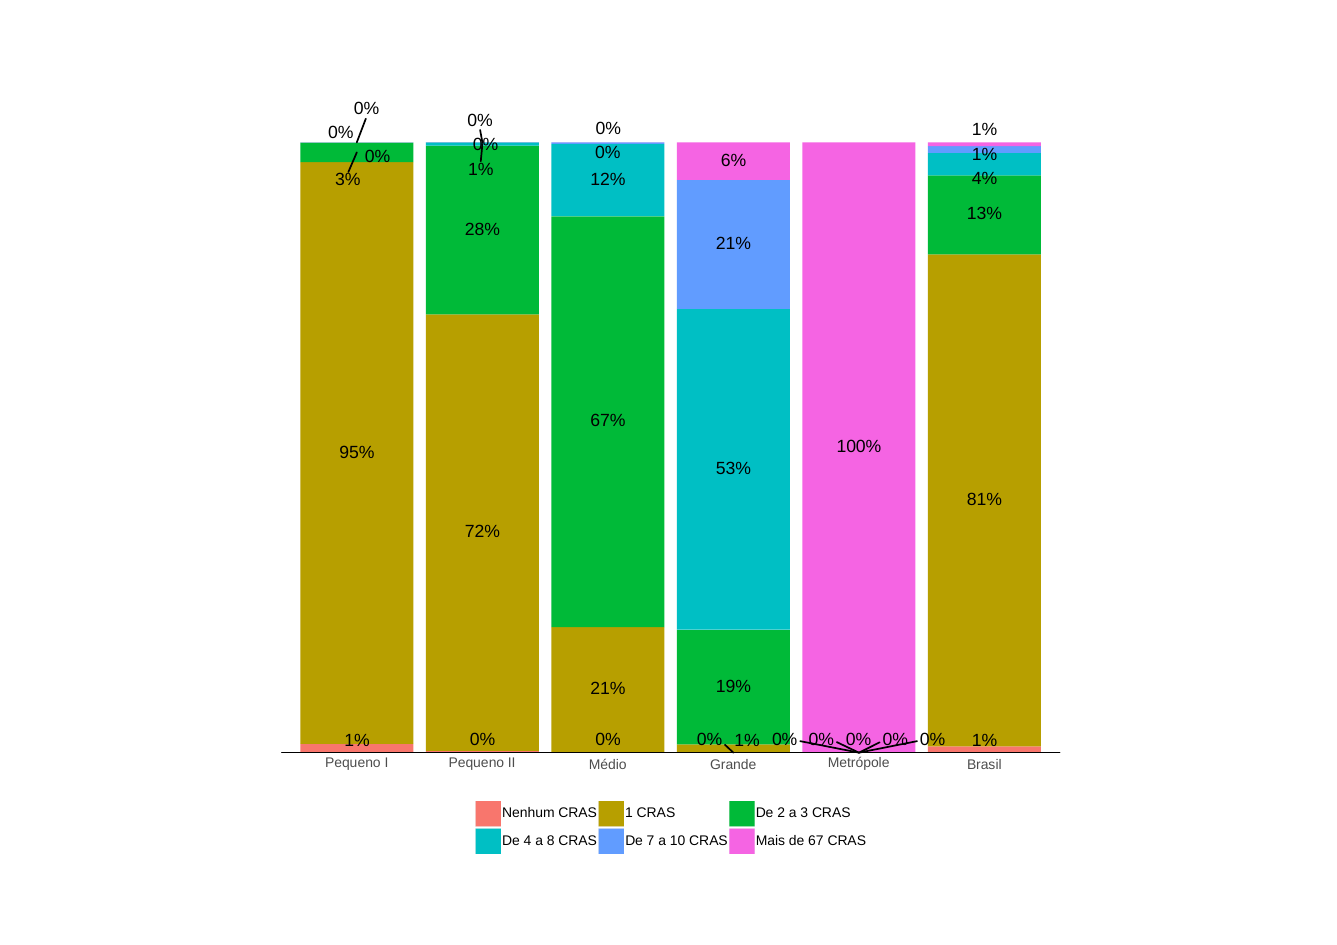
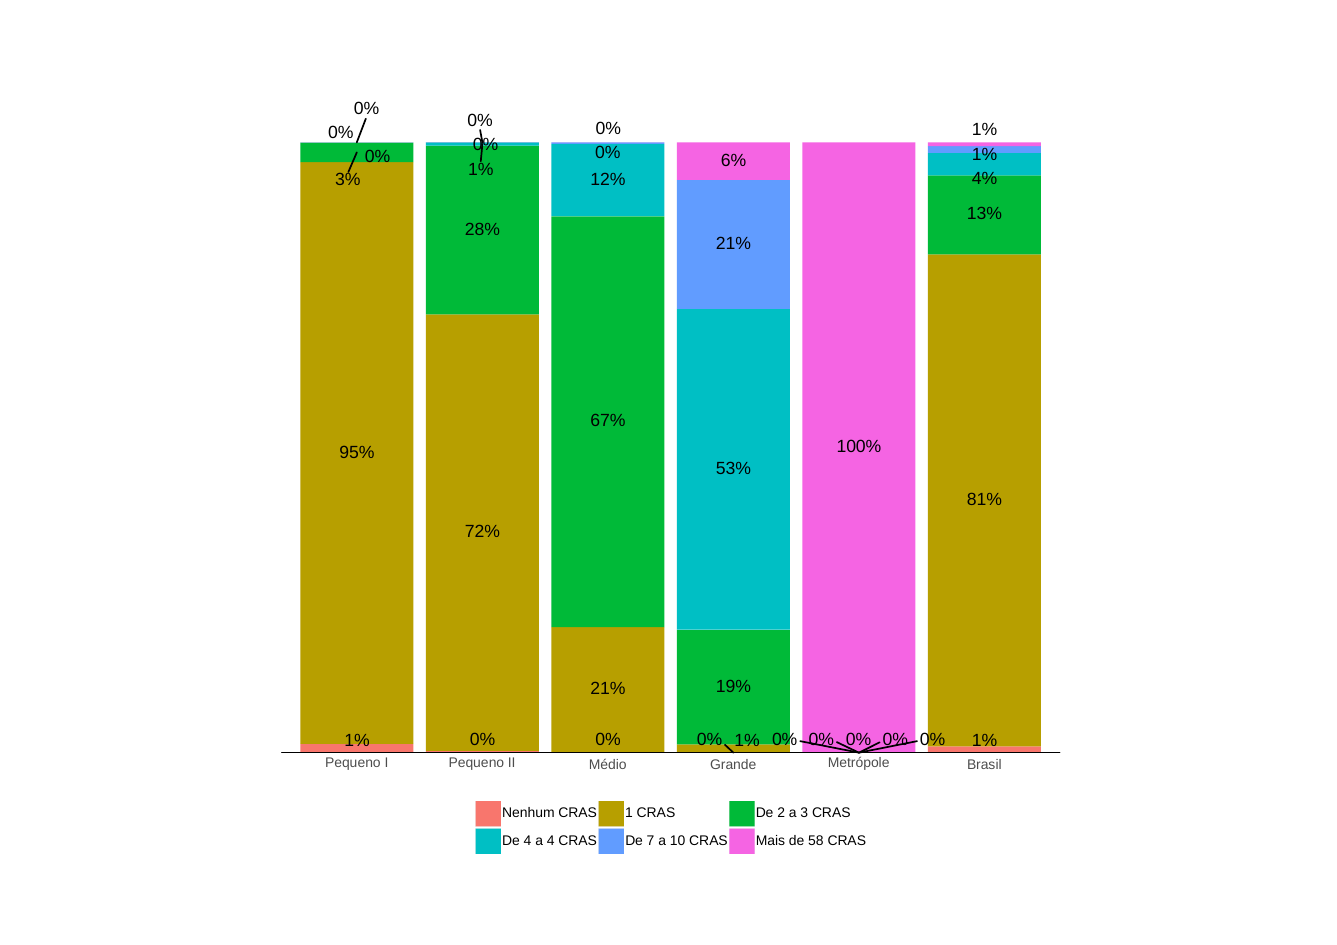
a 8: 8 -> 4
67: 67 -> 58
